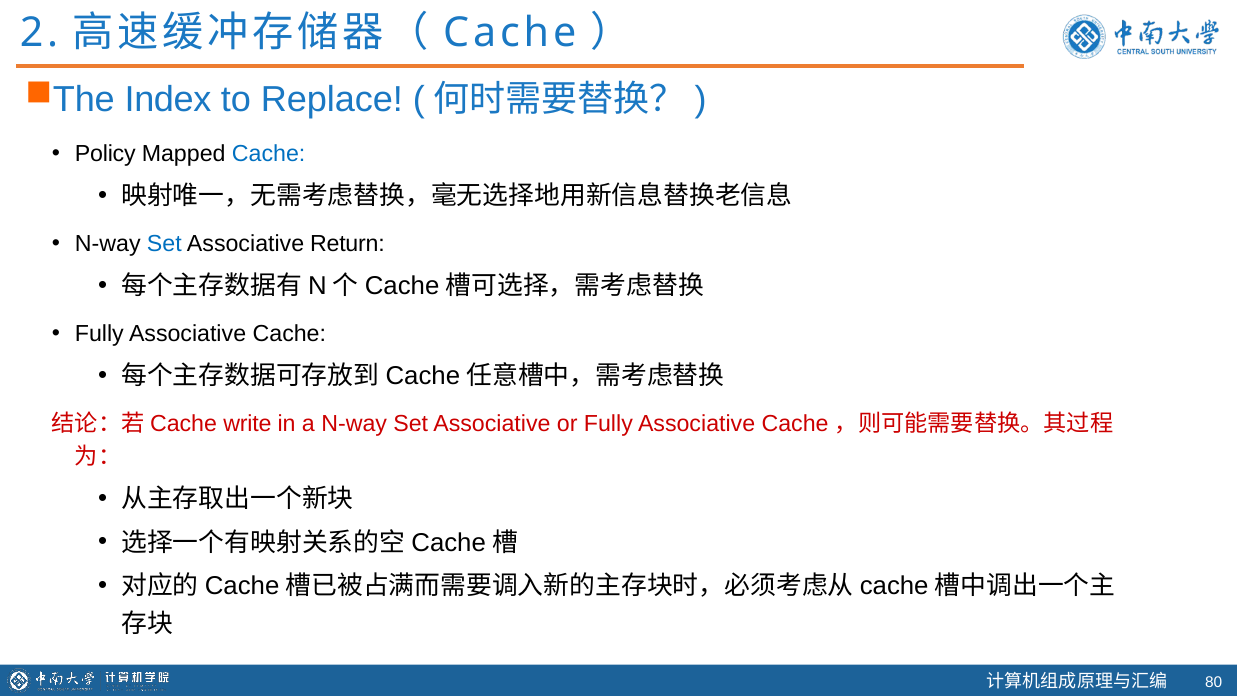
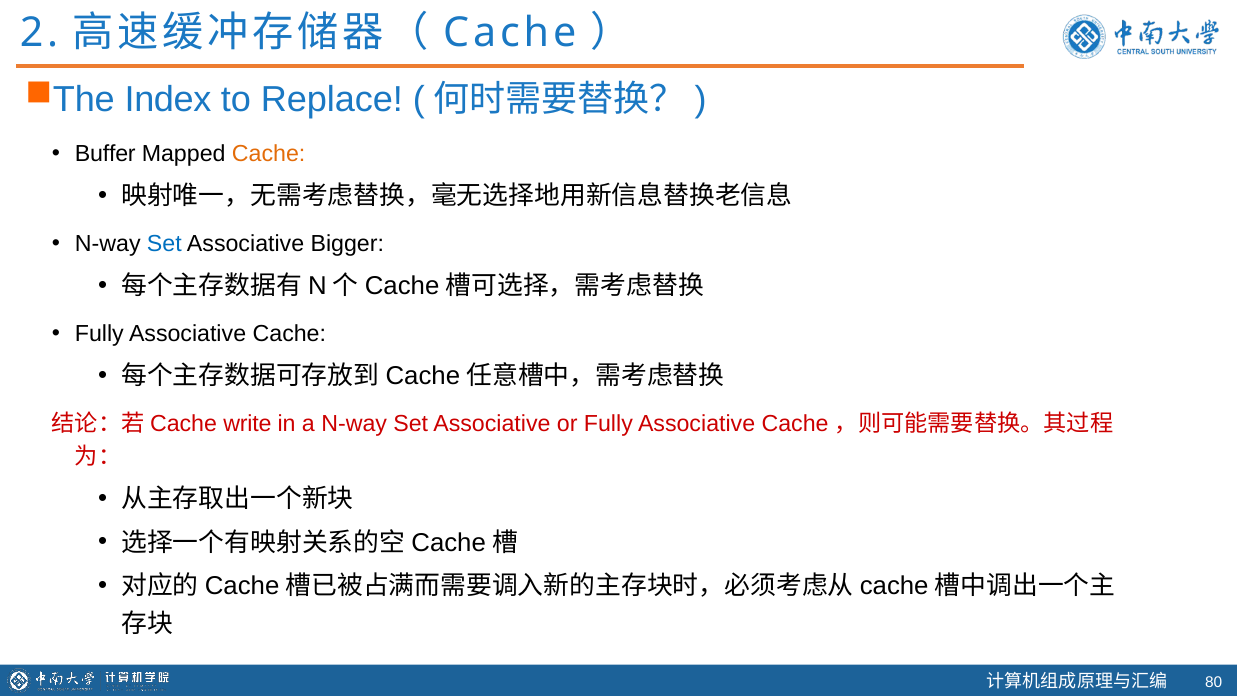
Policy: Policy -> Buffer
Cache at (269, 154) colour: blue -> orange
Return: Return -> Bigger
